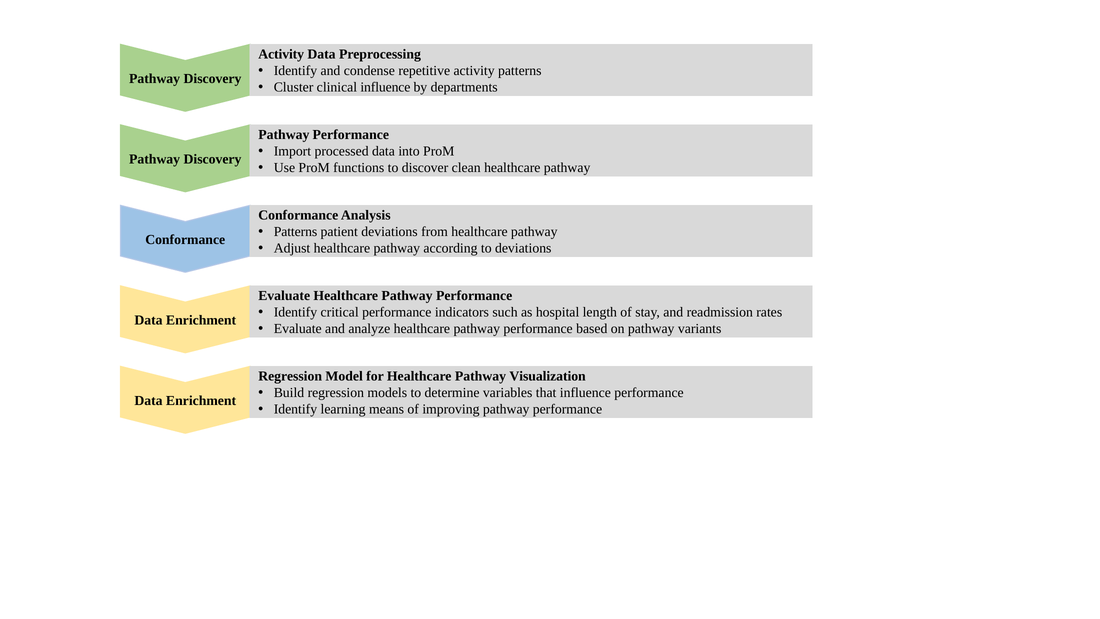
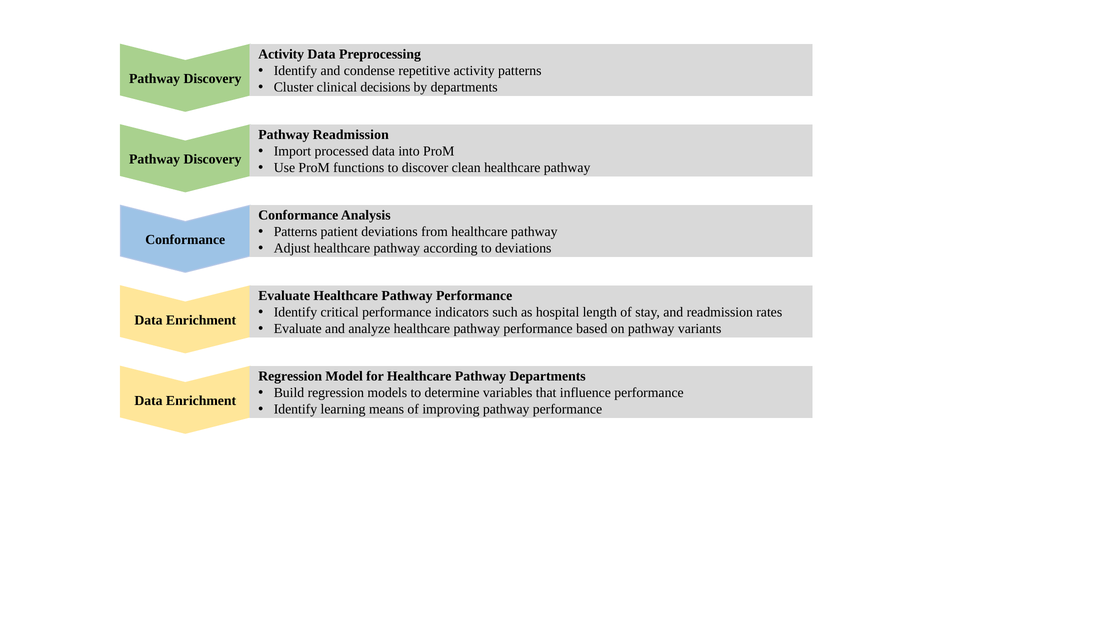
clinical influence: influence -> decisions
Performance at (351, 135): Performance -> Readmission
Pathway Visualization: Visualization -> Departments
